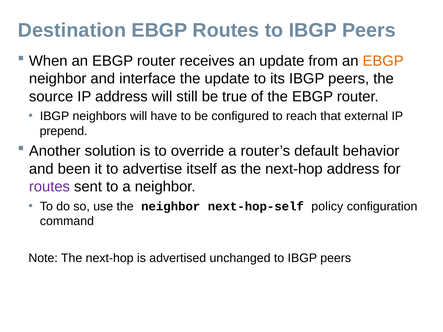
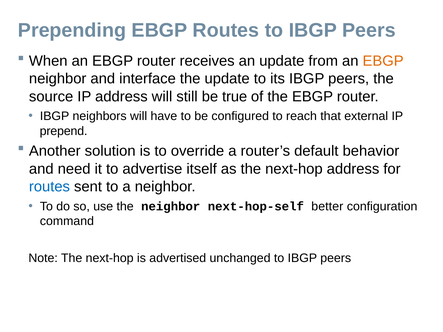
Destination: Destination -> Prepending
been: been -> need
routes at (49, 187) colour: purple -> blue
policy: policy -> better
